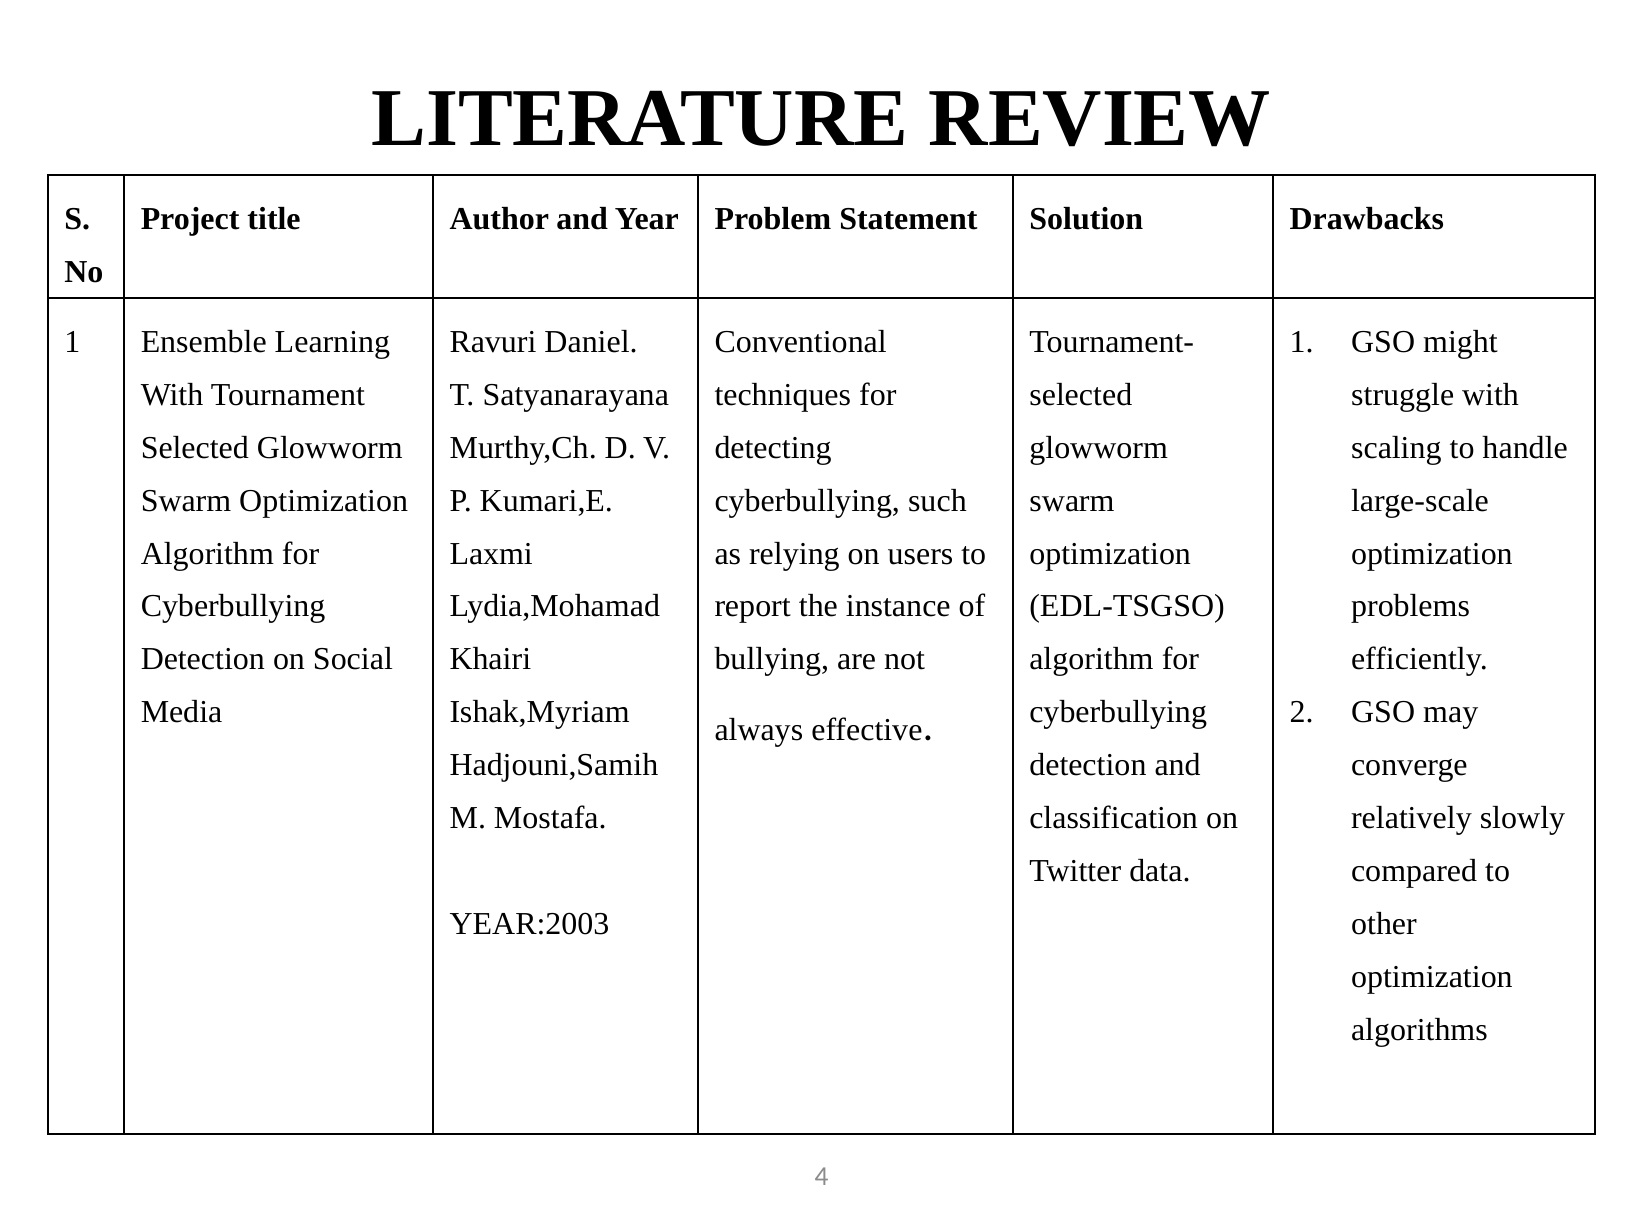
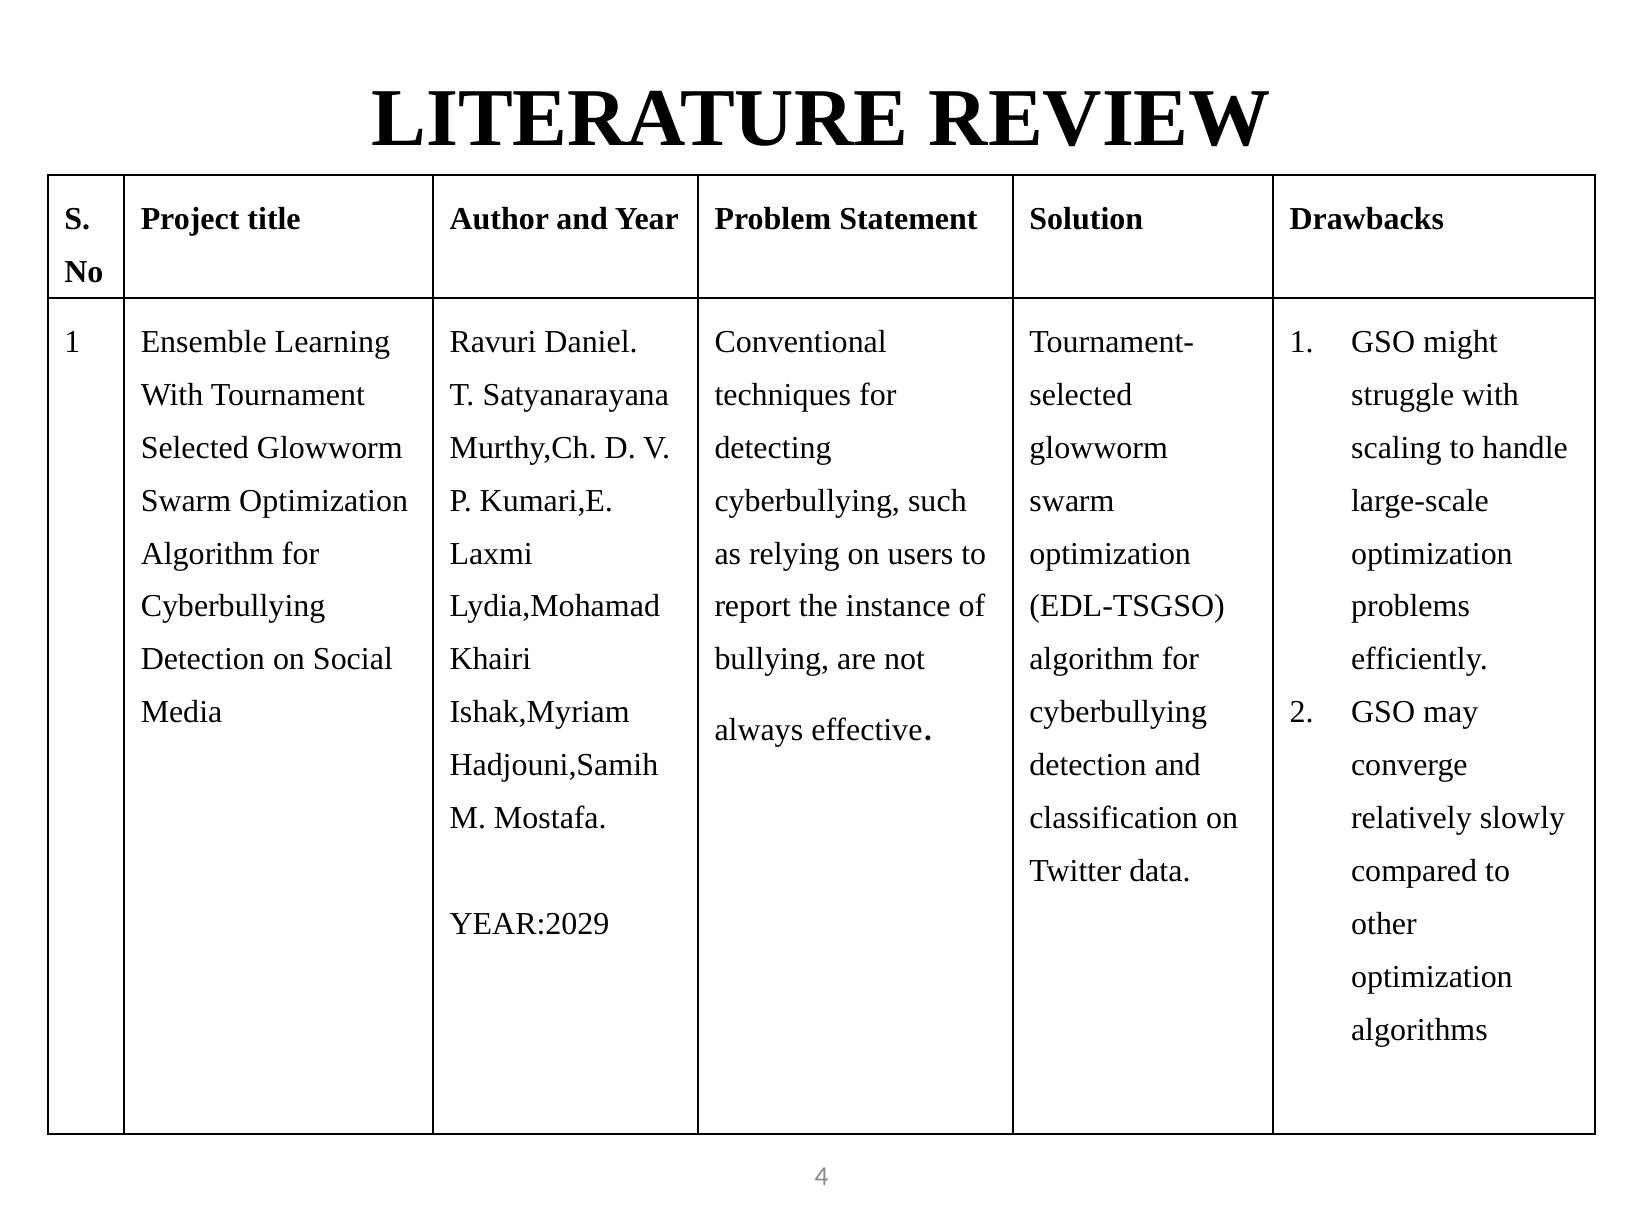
YEAR:2003: YEAR:2003 -> YEAR:2029
